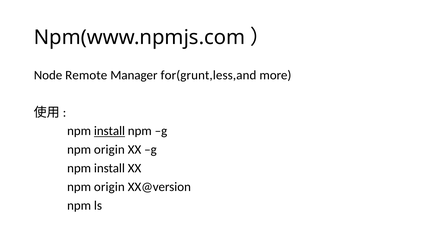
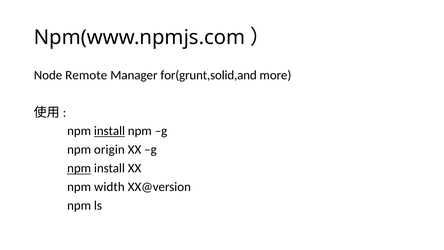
for(grunt,less,and: for(grunt,less,and -> for(grunt,solid,and
npm at (79, 168) underline: none -> present
origin at (109, 187): origin -> width
